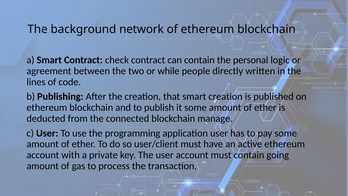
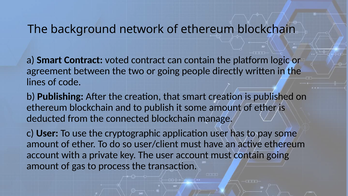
check: check -> voted
personal: personal -> platform
or while: while -> going
programming: programming -> cryptographic
